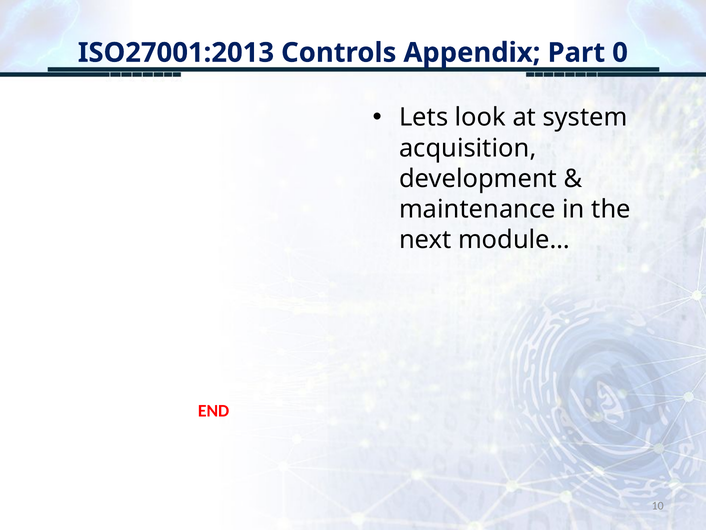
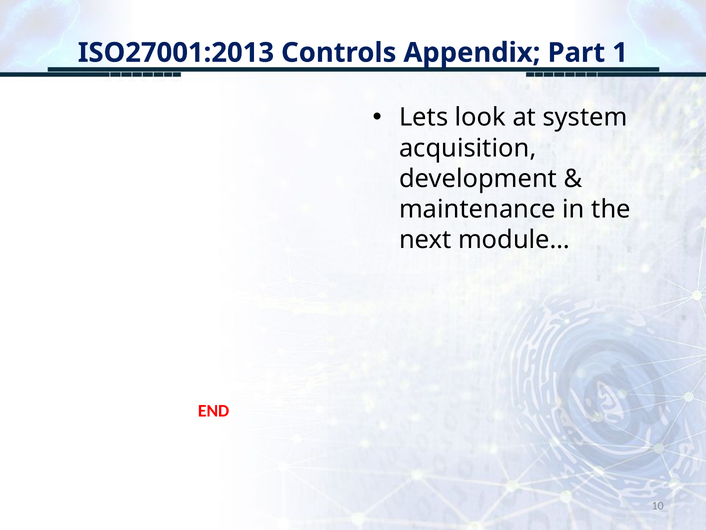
0: 0 -> 1
